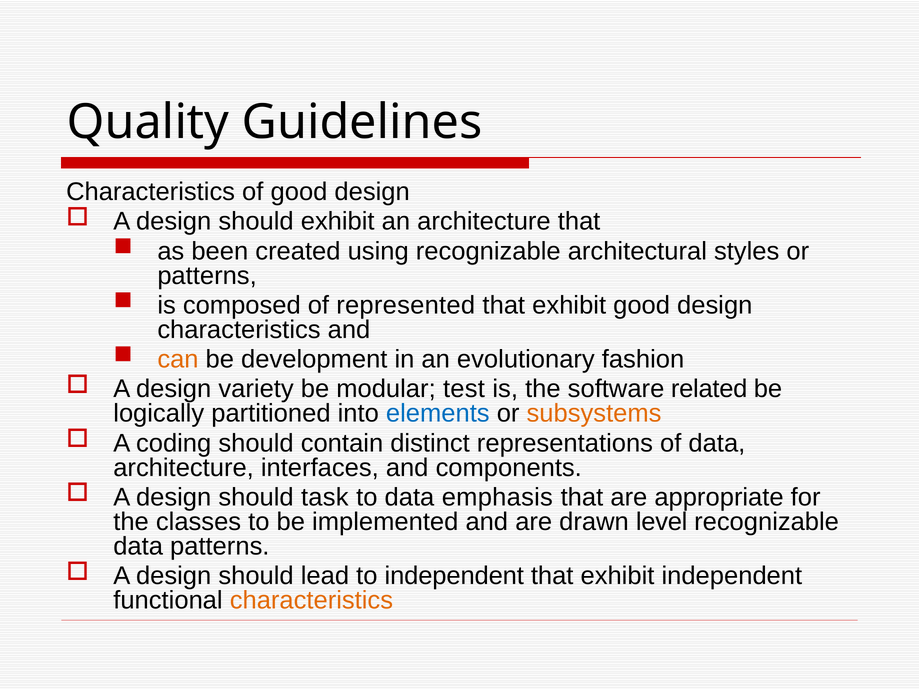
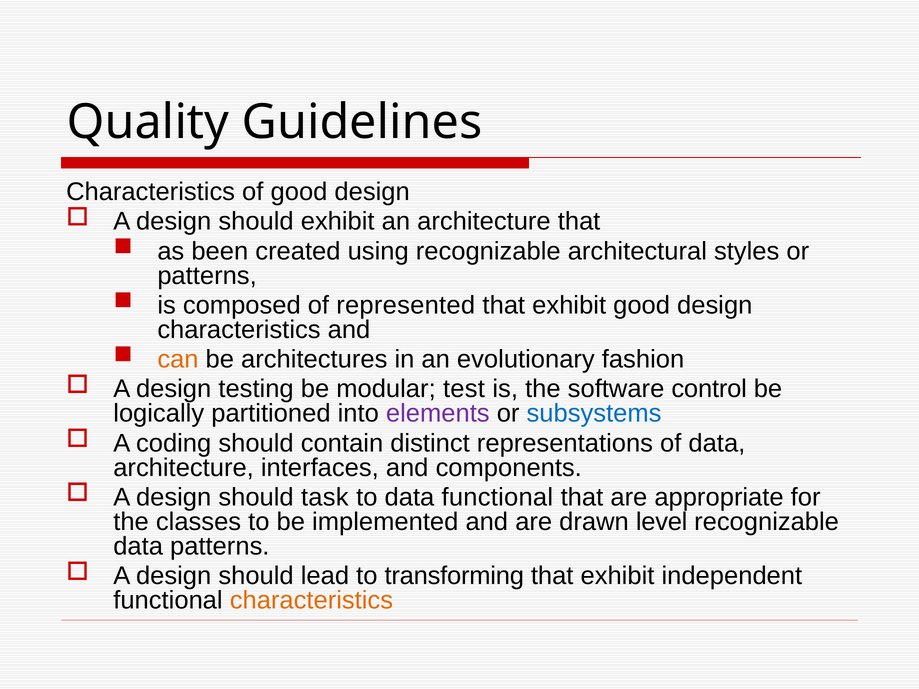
development: development -> architectures
variety: variety -> testing
related: related -> control
elements colour: blue -> purple
subsystems colour: orange -> blue
data emphasis: emphasis -> functional
to independent: independent -> transforming
